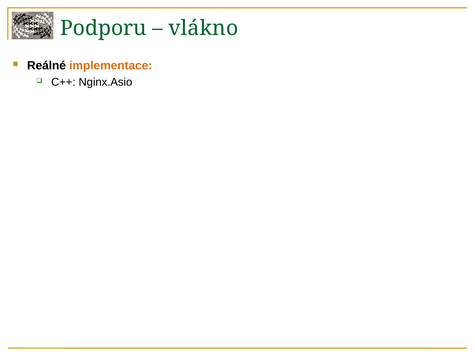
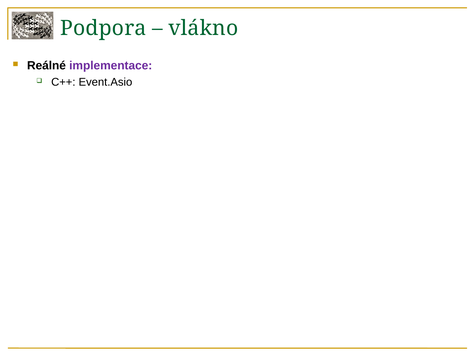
Podporu: Podporu -> Podpora
implementace colour: orange -> purple
Nginx.Asio: Nginx.Asio -> Event.Asio
